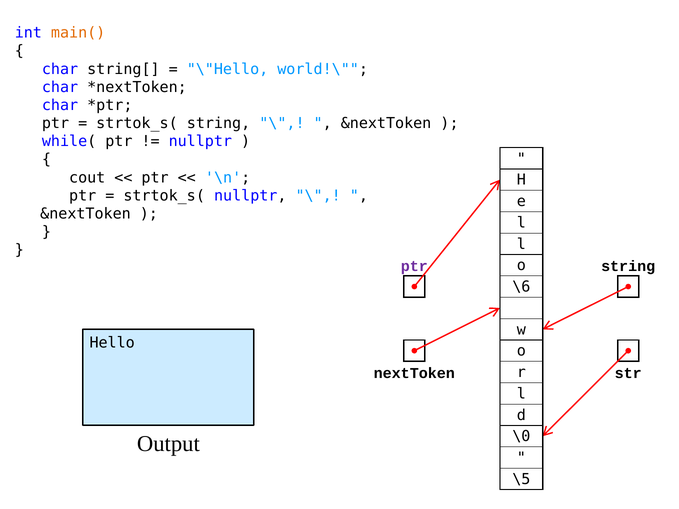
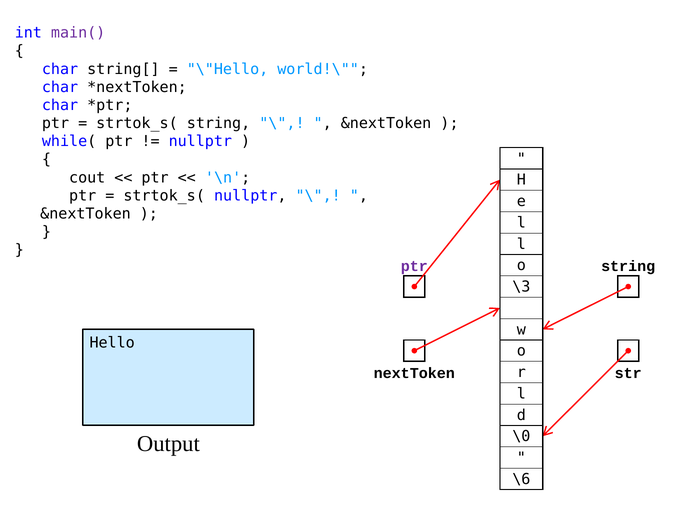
main( colour: orange -> purple
\6: \6 -> \3
\5: \5 -> \6
